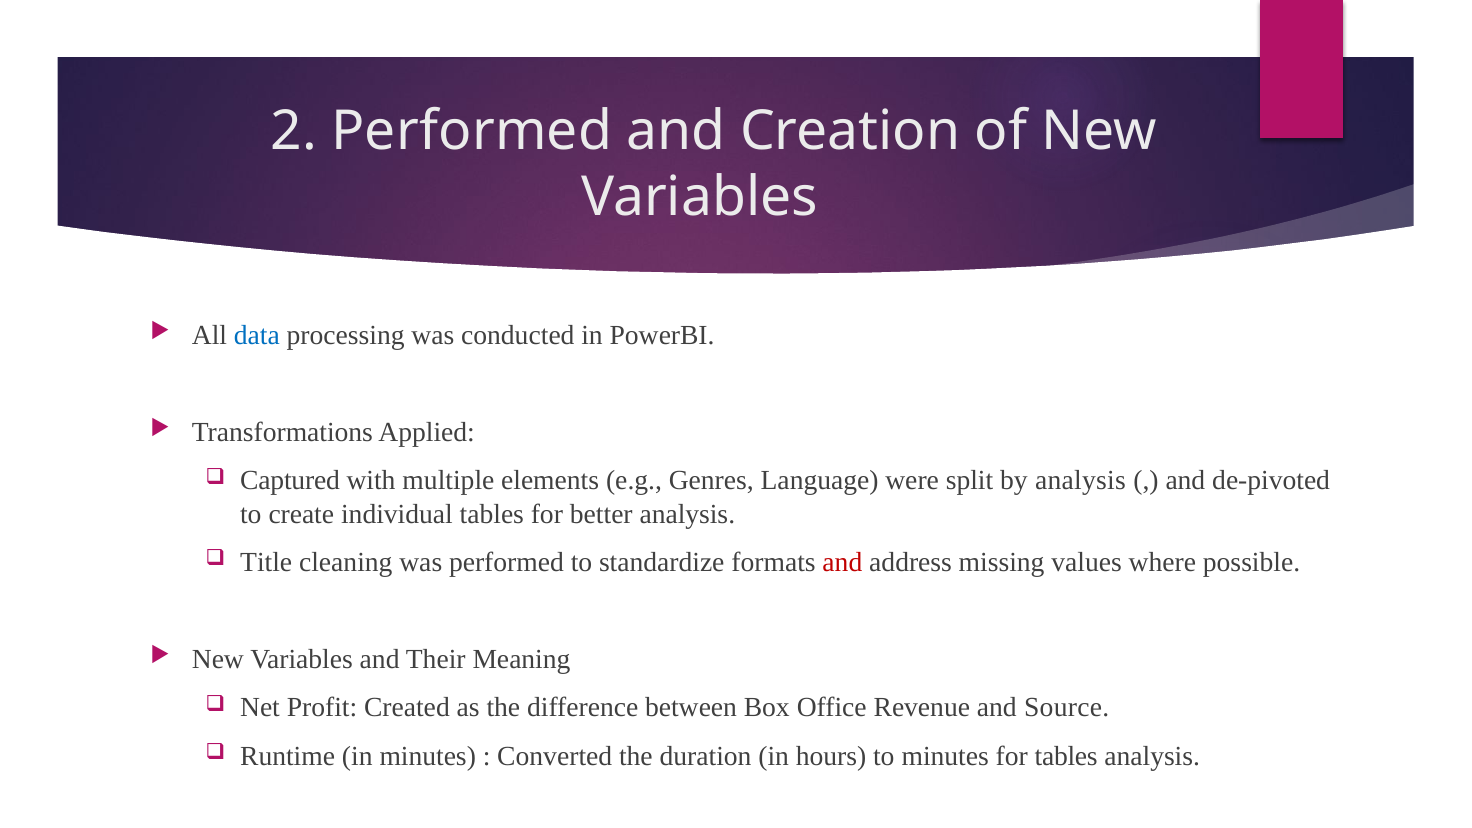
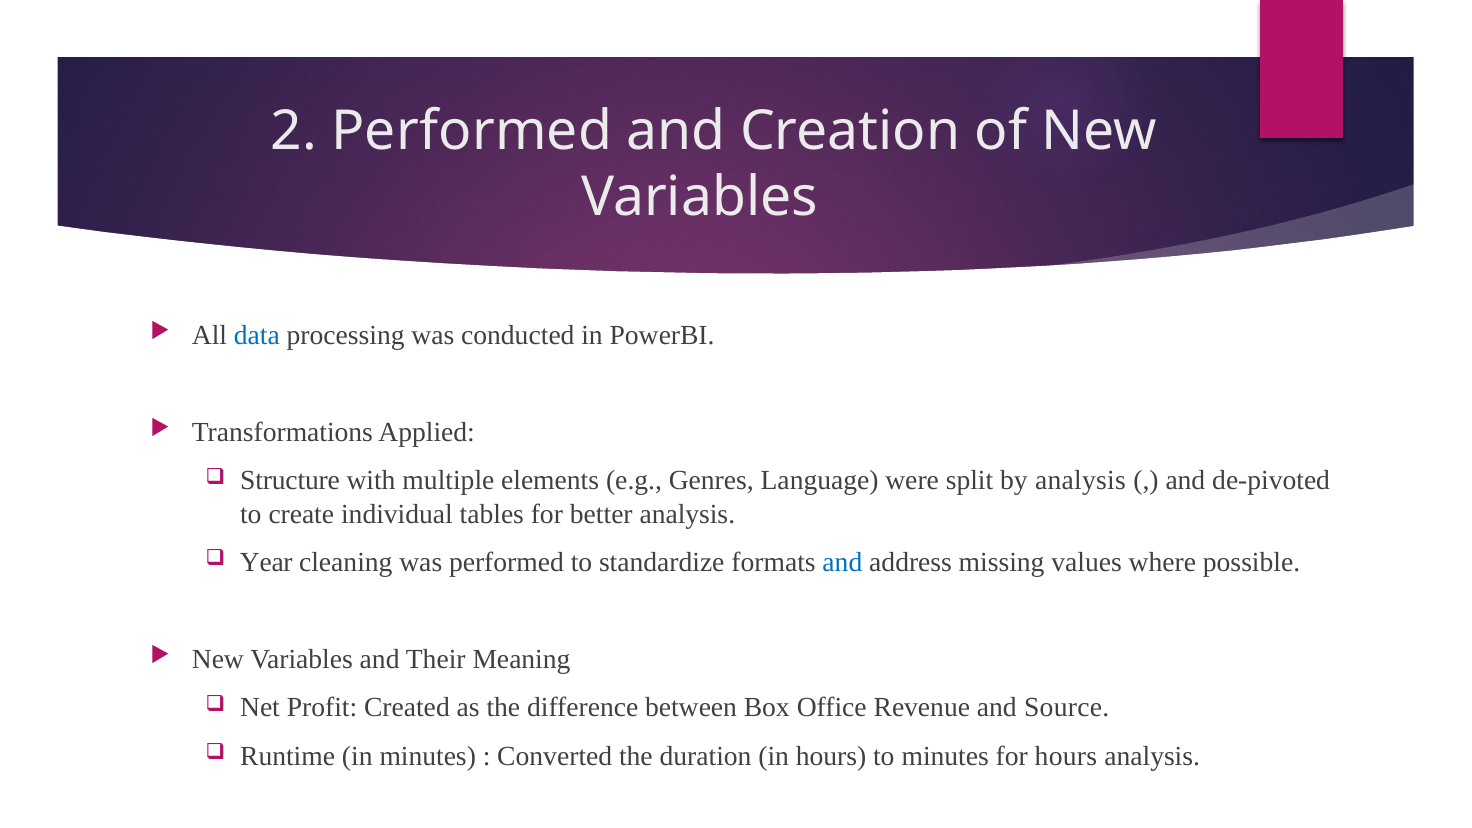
Captured: Captured -> Structure
Title: Title -> Year
and at (842, 562) colour: red -> blue
for tables: tables -> hours
